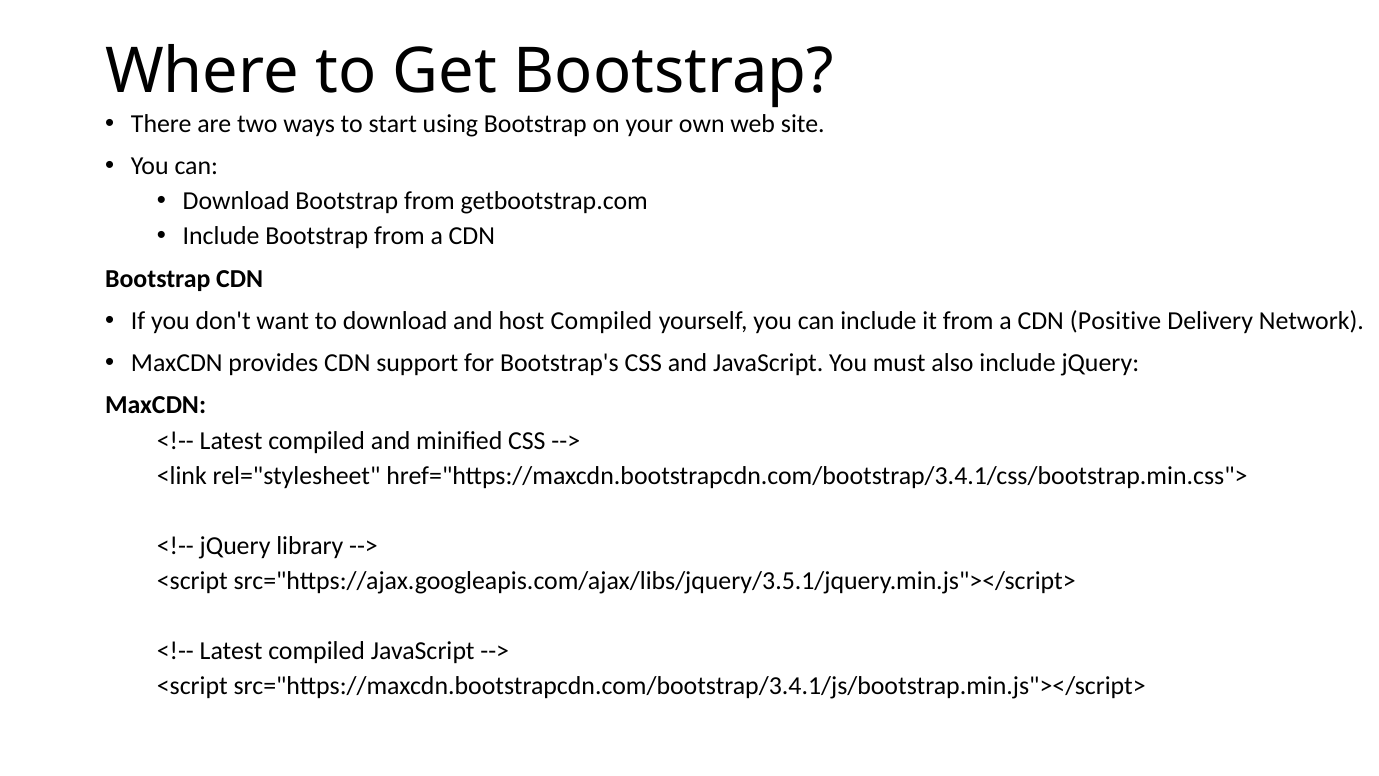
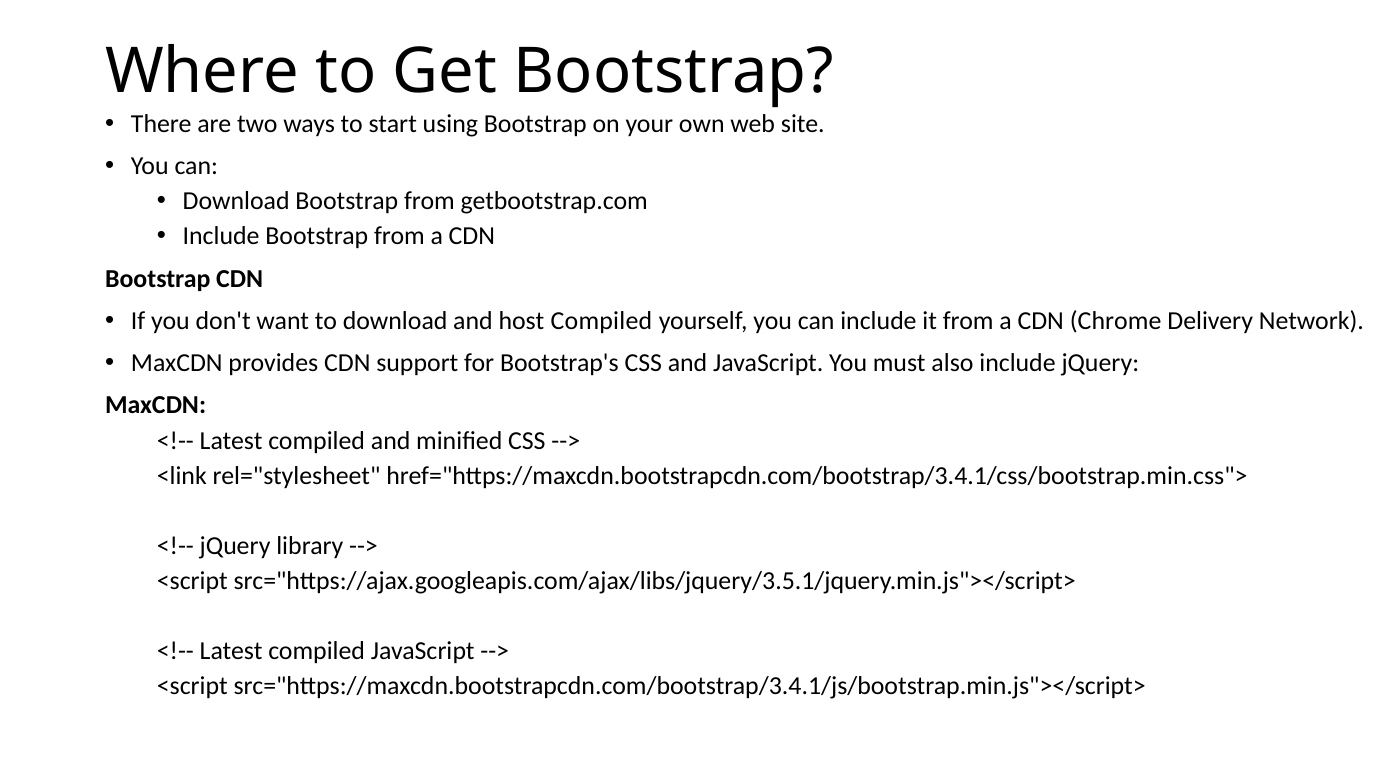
Positive: Positive -> Chrome
